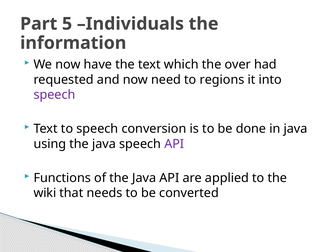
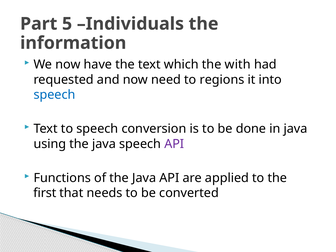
over: over -> with
speech at (54, 95) colour: purple -> blue
wiki: wiki -> first
